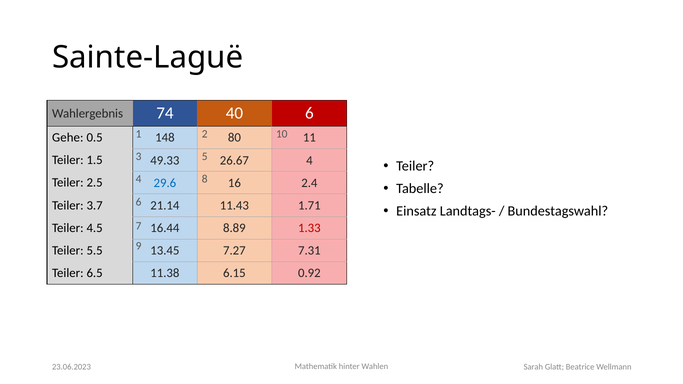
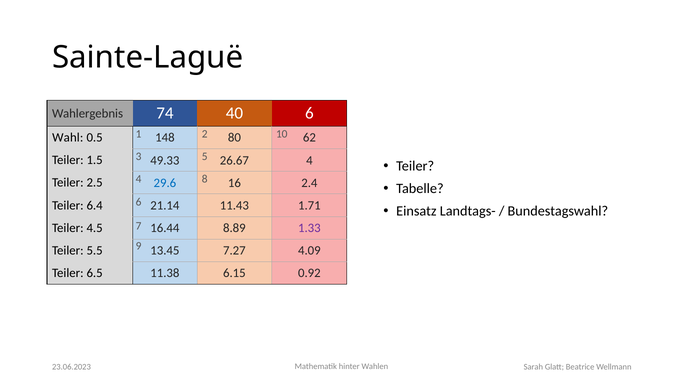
Gehe: Gehe -> Wahl
11: 11 -> 62
3.7: 3.7 -> 6.4
1.33 colour: red -> purple
7.31: 7.31 -> 4.09
